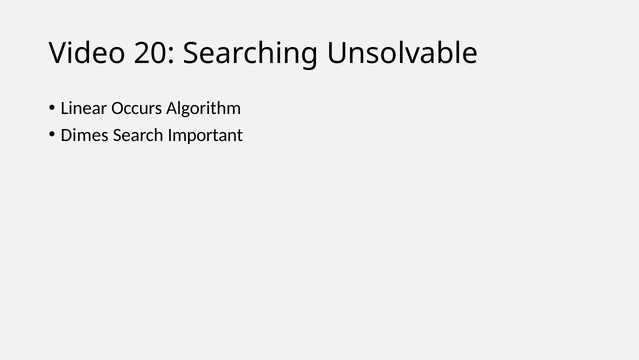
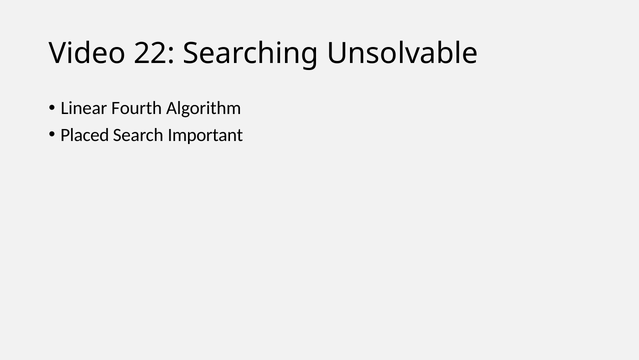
20: 20 -> 22
Occurs: Occurs -> Fourth
Dimes: Dimes -> Placed
